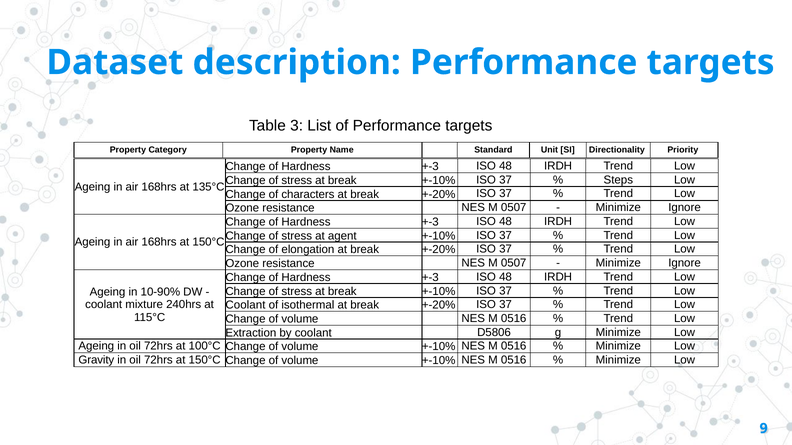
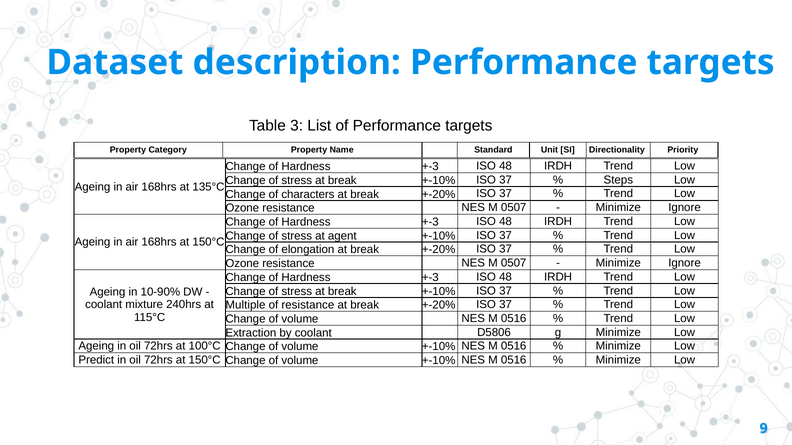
Coolant at (245, 305): Coolant -> Multiple
of isothermal: isothermal -> resistance
Gravity: Gravity -> Predict
